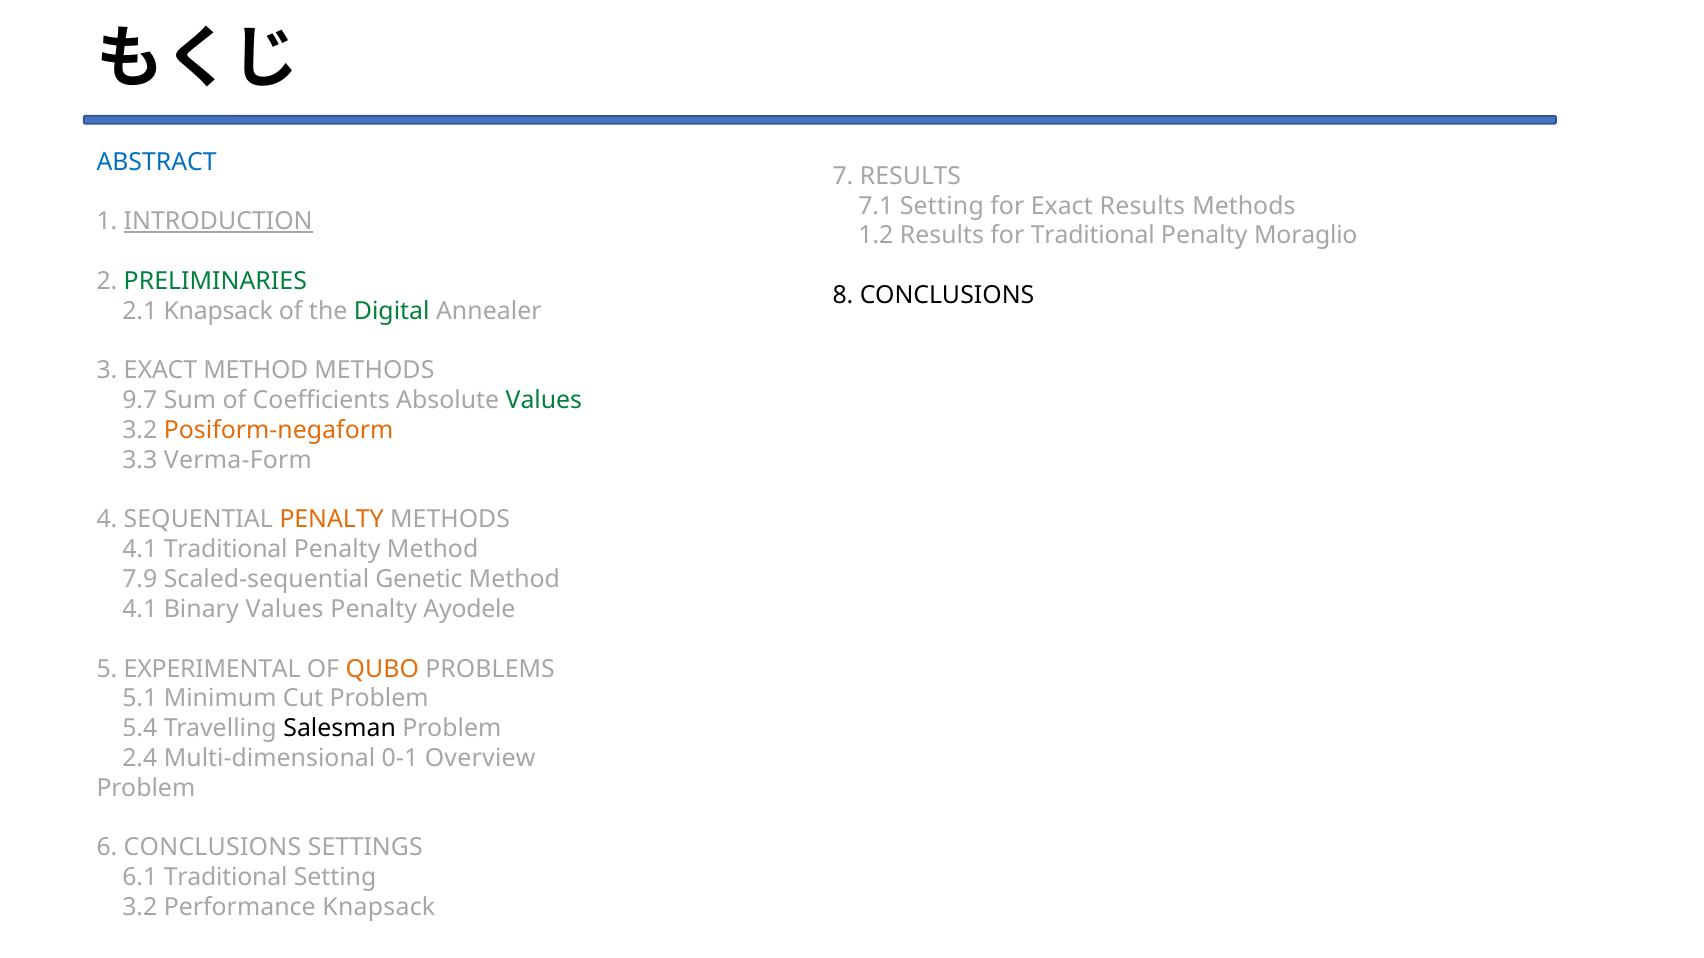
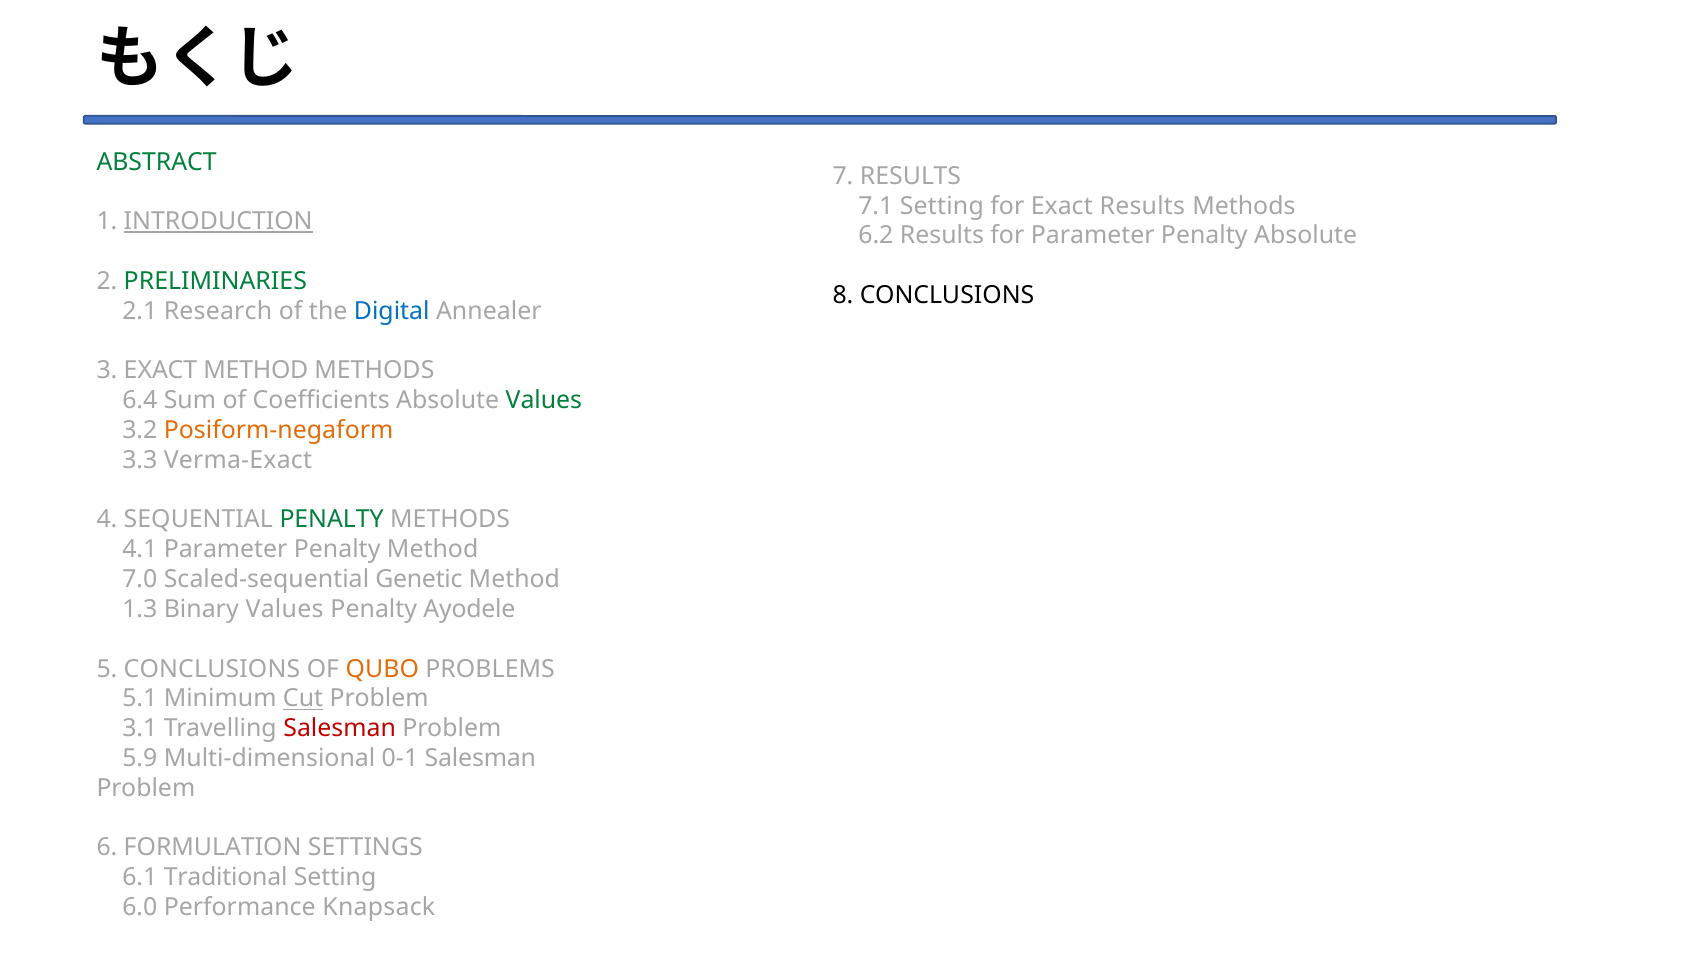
ABSTRACT colour: blue -> green
1.2: 1.2 -> 6.2
for Traditional: Traditional -> Parameter
Penalty Moraglio: Moraglio -> Absolute
2.1 Knapsack: Knapsack -> Research
Digital colour: green -> blue
9.7: 9.7 -> 6.4
Verma-Form: Verma-Form -> Verma-Exact
PENALTY at (332, 520) colour: orange -> green
4.1 Traditional: Traditional -> Parameter
7.9: 7.9 -> 7.0
4.1 at (140, 610): 4.1 -> 1.3
5 EXPERIMENTAL: EXPERIMENTAL -> CONCLUSIONS
Cut underline: none -> present
5.4: 5.4 -> 3.1
Salesman at (340, 729) colour: black -> red
2.4: 2.4 -> 5.9
0-1 Overview: Overview -> Salesman
6 CONCLUSIONS: CONCLUSIONS -> FORMULATION
3.2 at (140, 908): 3.2 -> 6.0
